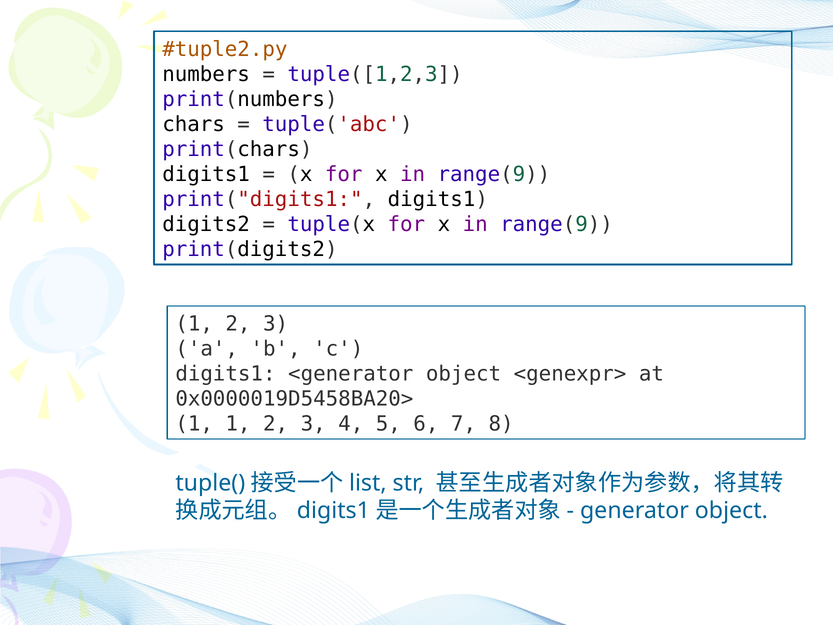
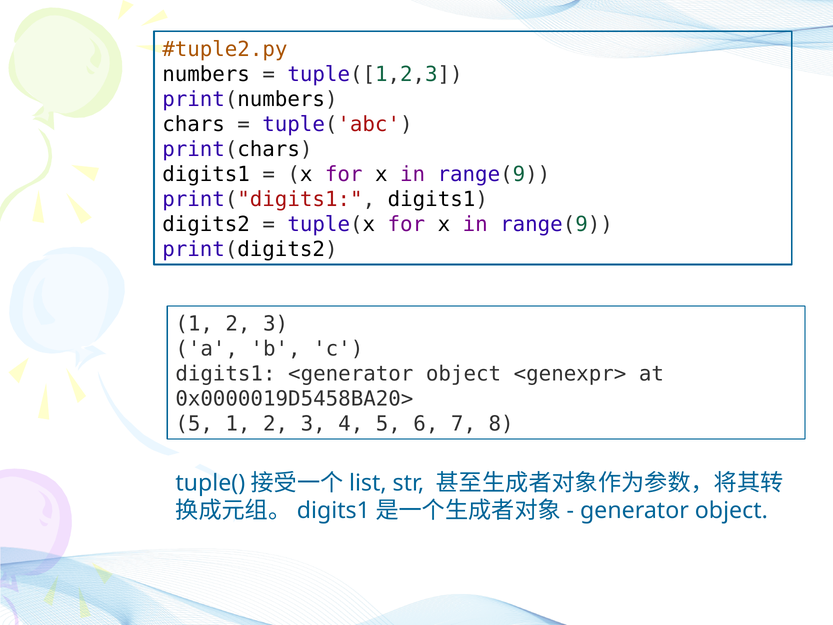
1 at (194, 424): 1 -> 5
